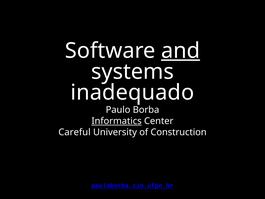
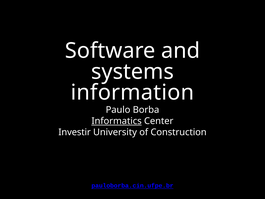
and underline: present -> none
inadequado: inadequado -> information
Careful: Careful -> Investir
